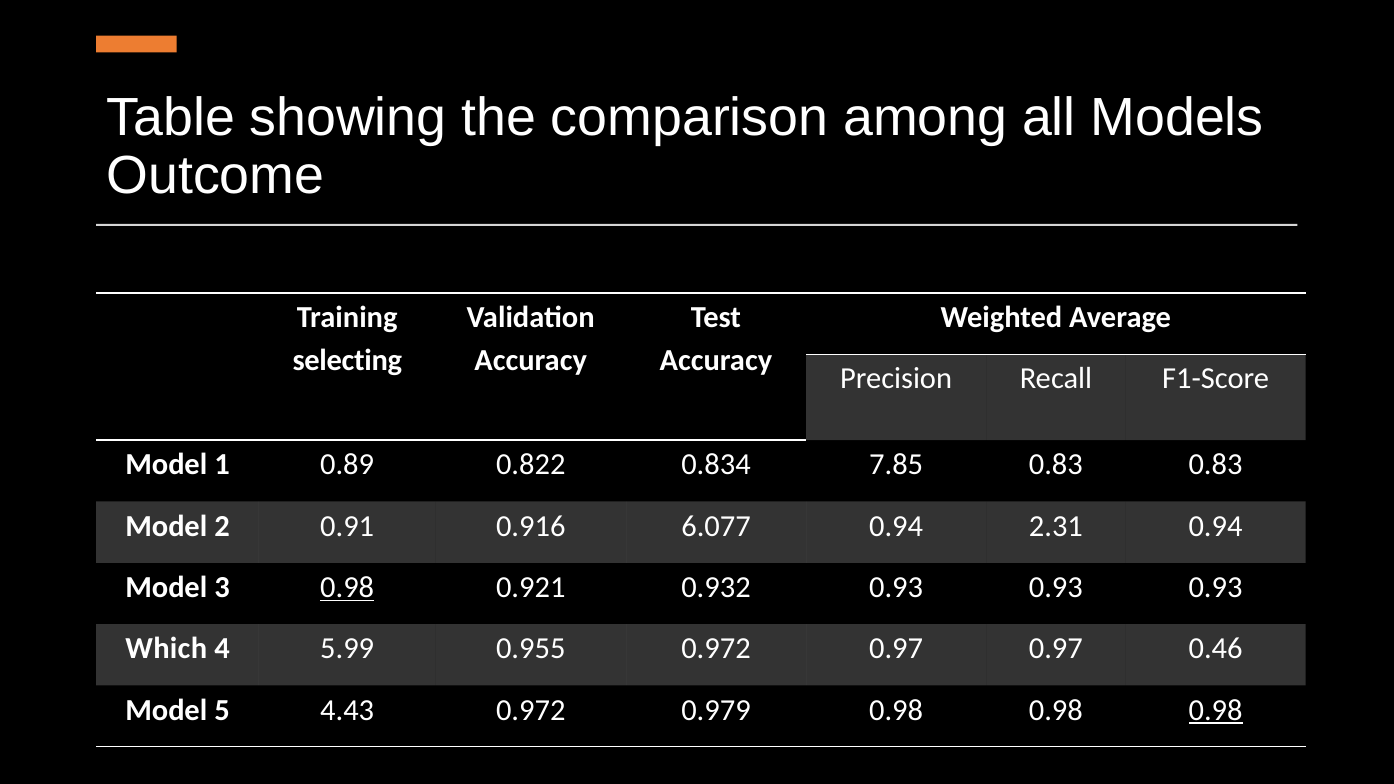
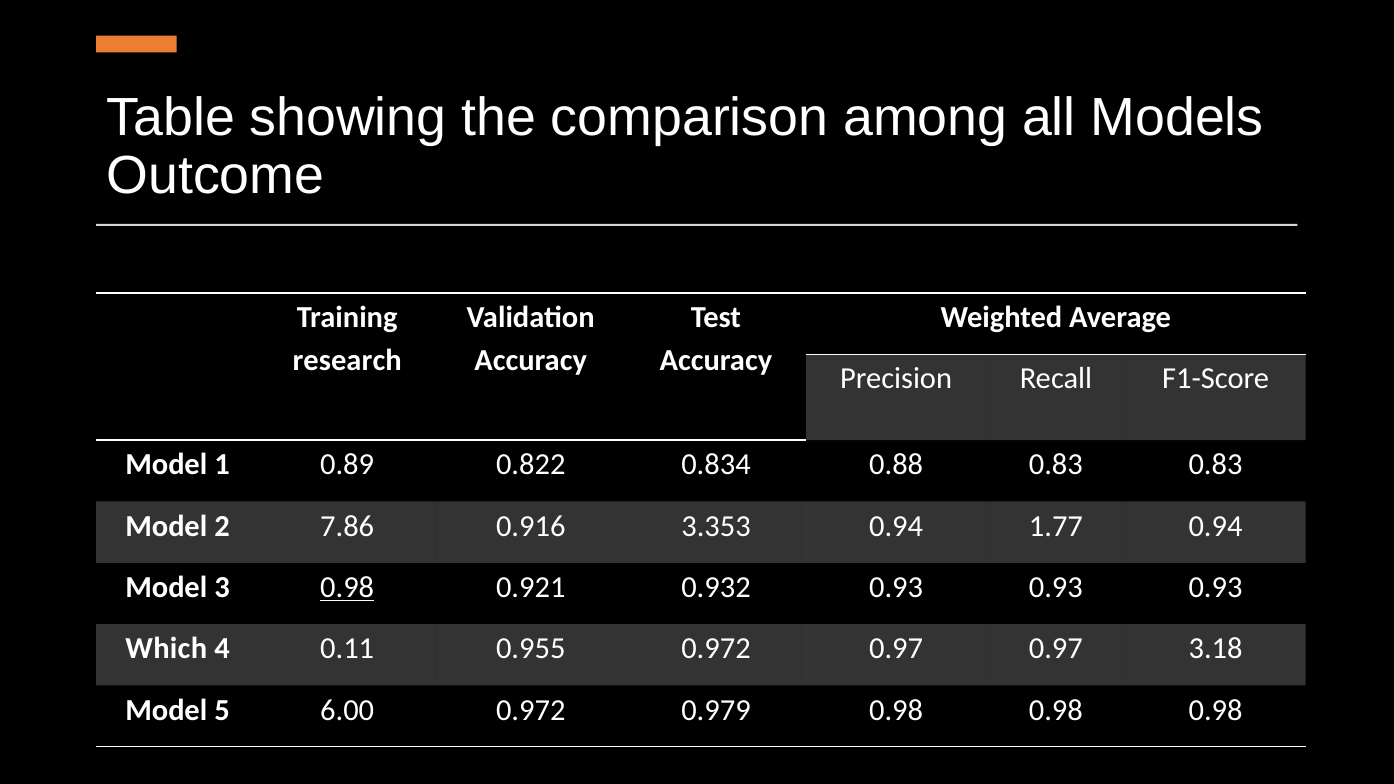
selecting: selecting -> research
7.85: 7.85 -> 0.88
0.91: 0.91 -> 7.86
6.077: 6.077 -> 3.353
2.31: 2.31 -> 1.77
5.99: 5.99 -> 0.11
0.46: 0.46 -> 3.18
4.43: 4.43 -> 6.00
0.98 at (1216, 710) underline: present -> none
